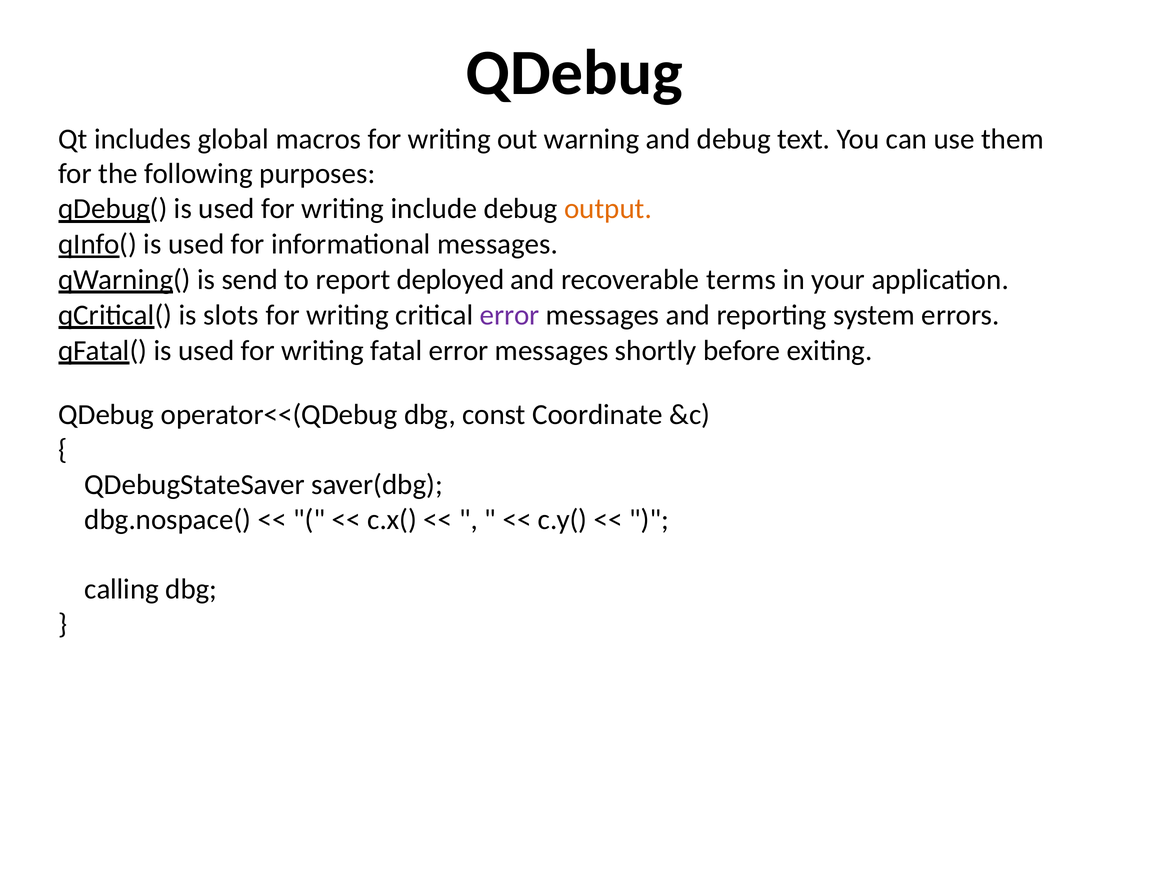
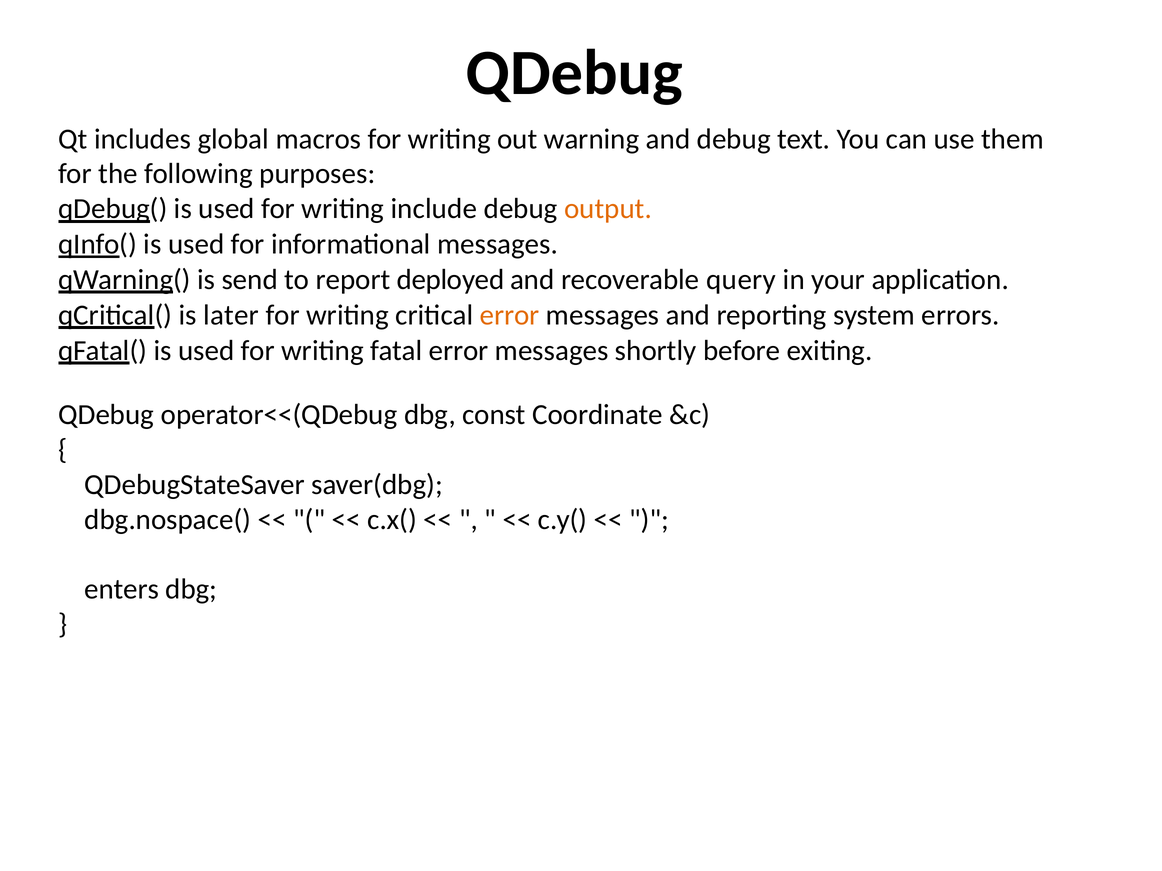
terms: terms -> query
slots: slots -> later
error at (510, 315) colour: purple -> orange
calling: calling -> enters
